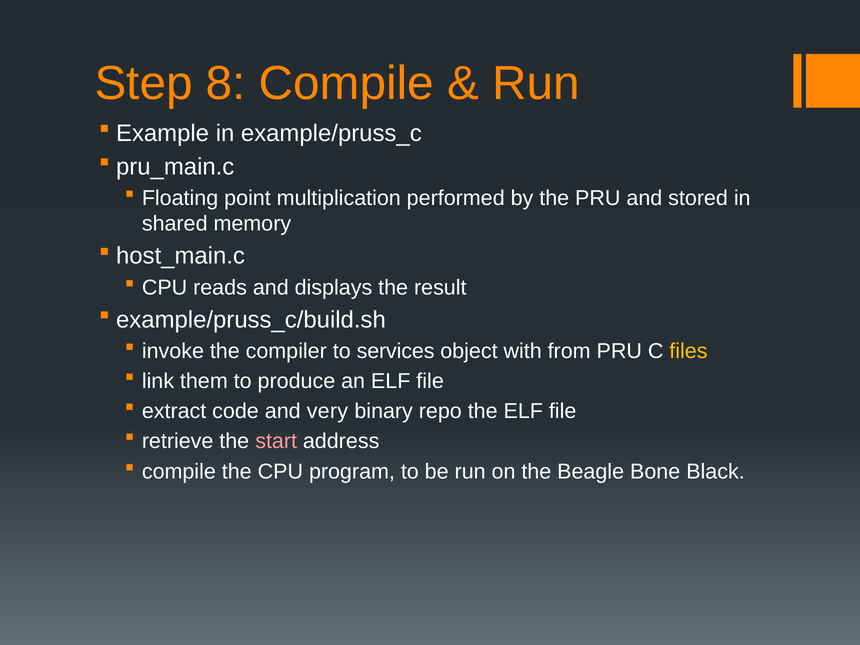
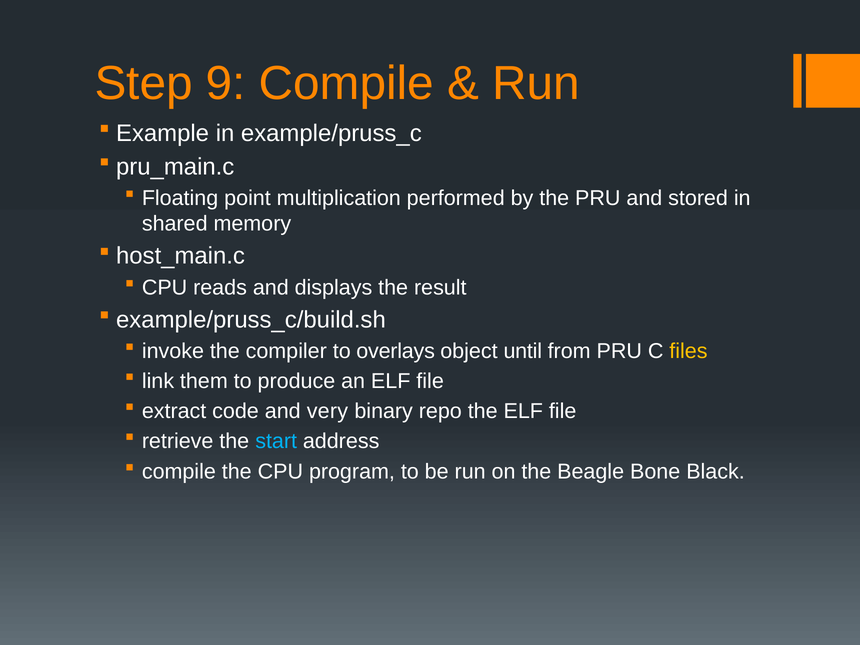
8: 8 -> 9
services: services -> overlays
with: with -> until
start colour: pink -> light blue
